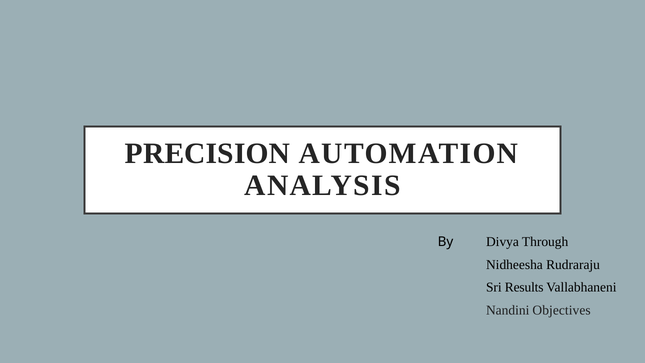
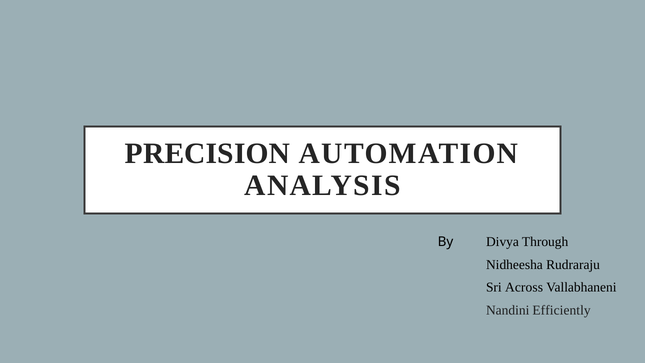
Results: Results -> Across
Objectives: Objectives -> Efficiently
